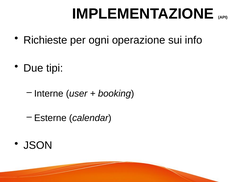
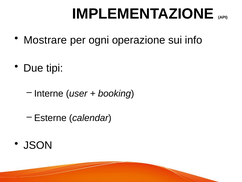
Richieste: Richieste -> Mostrare
